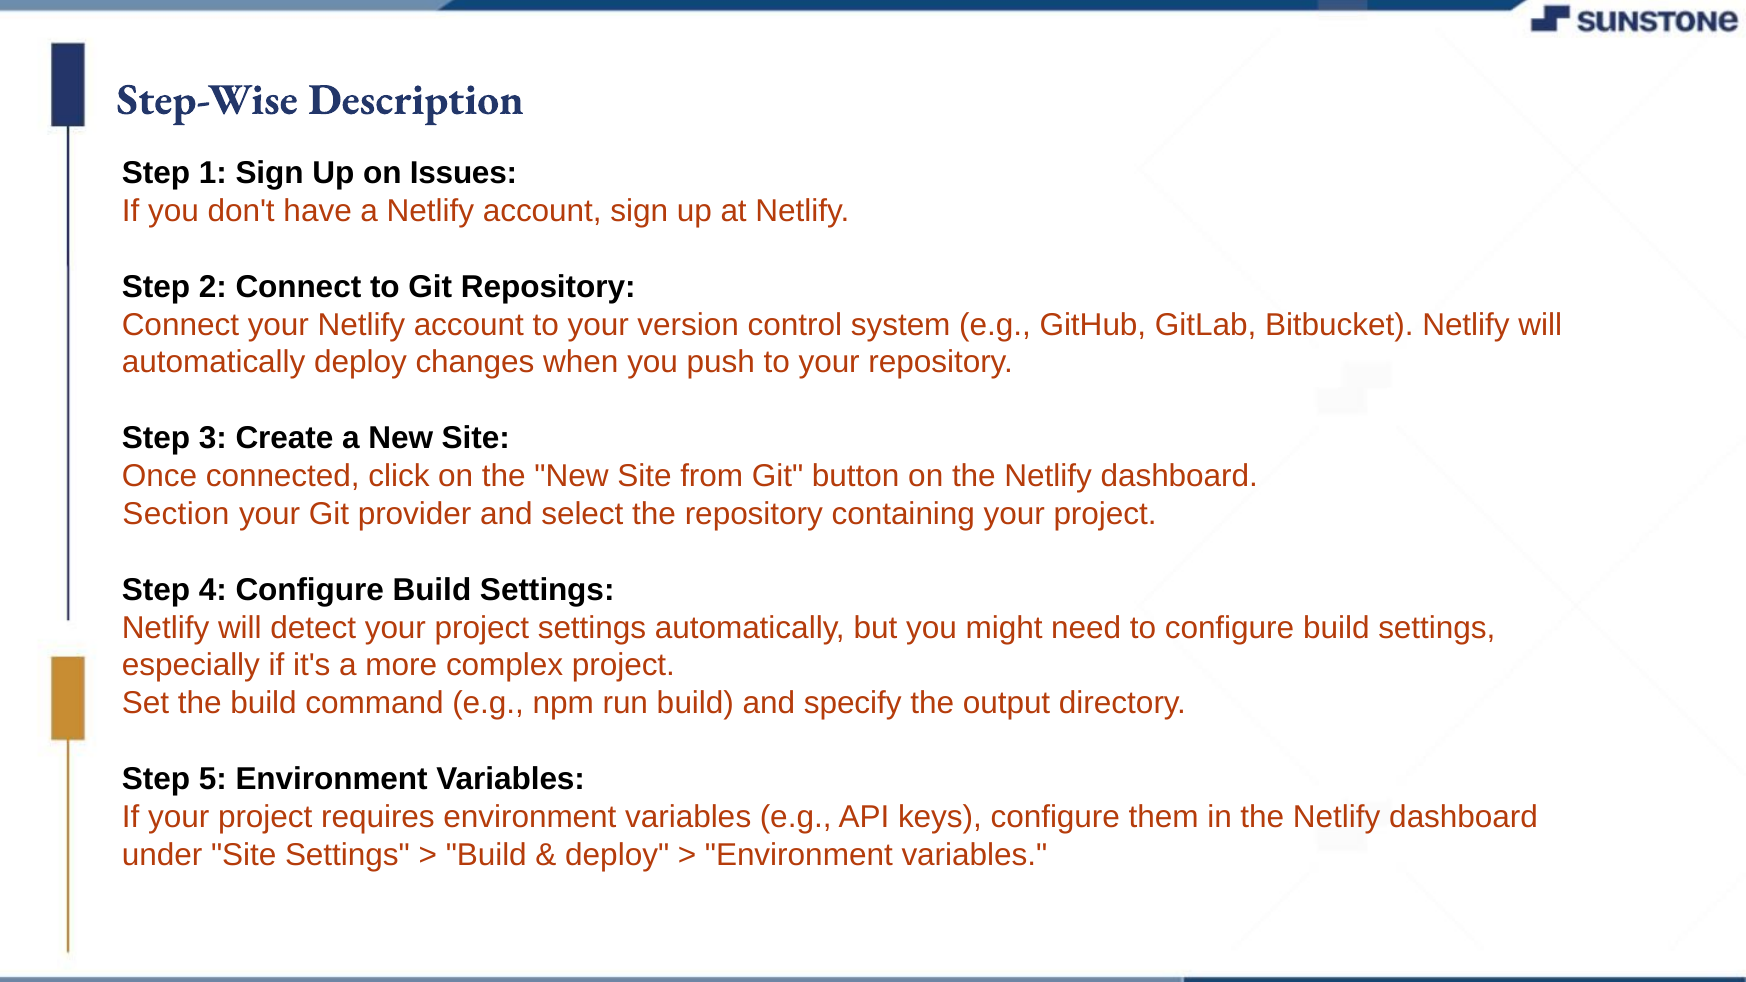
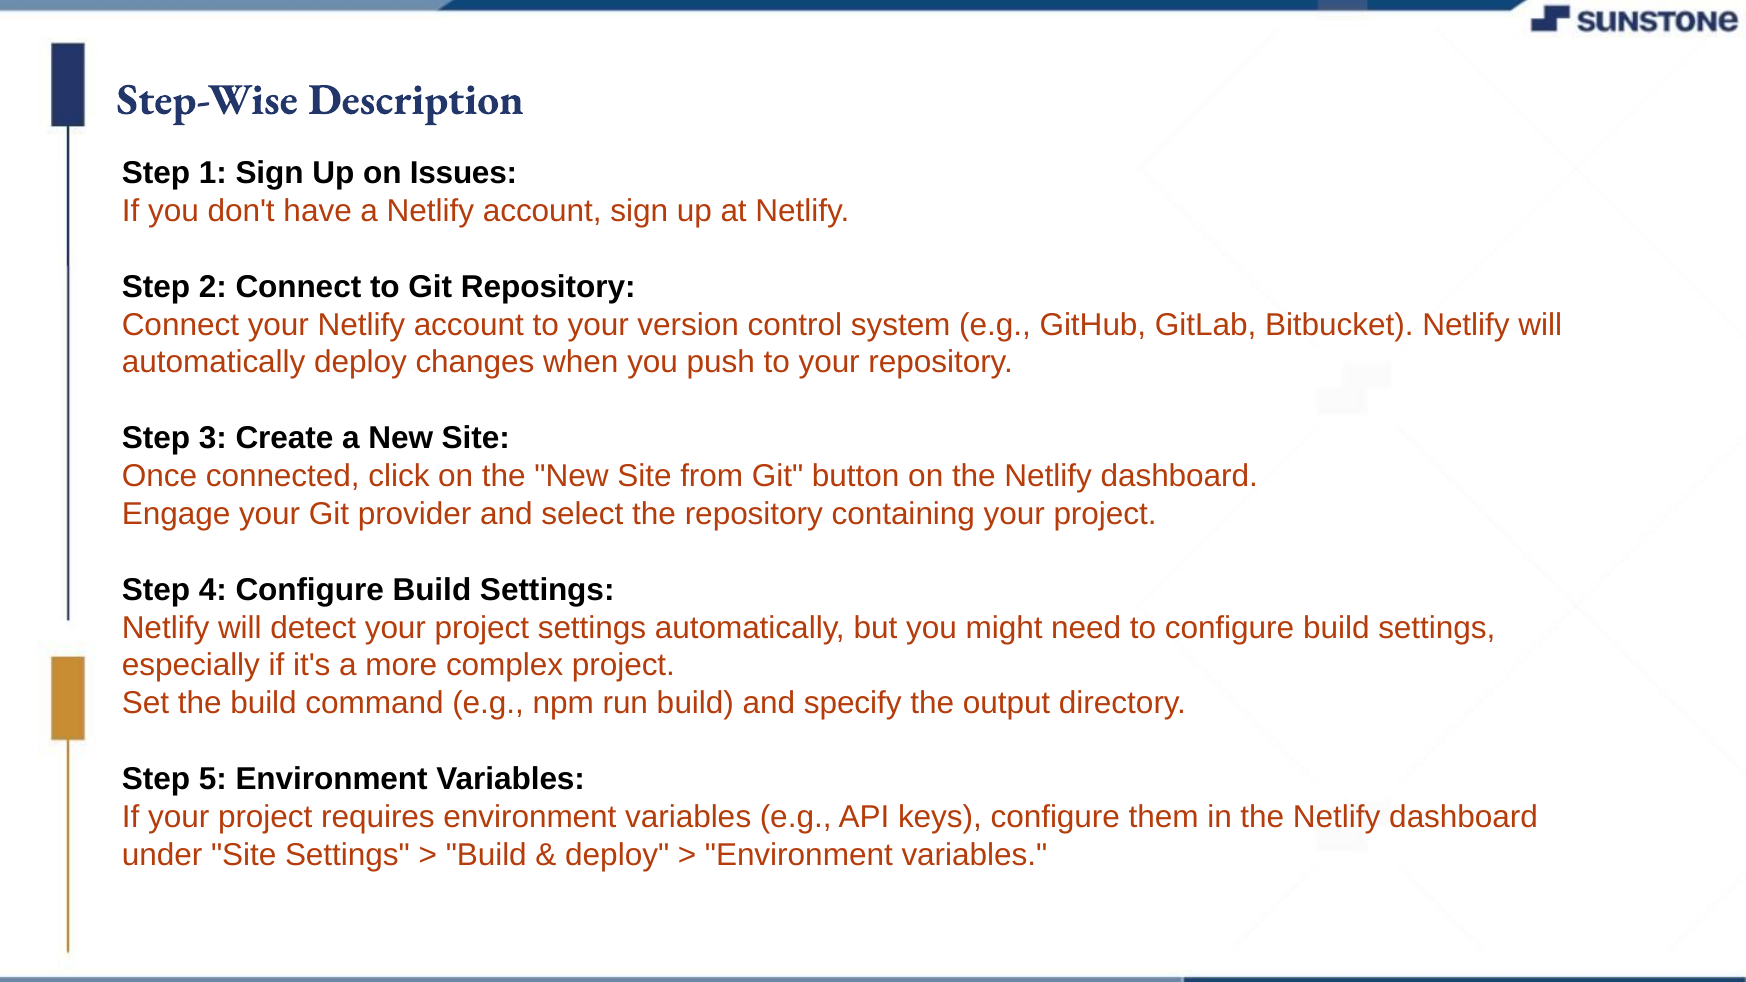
Section: Section -> Engage
